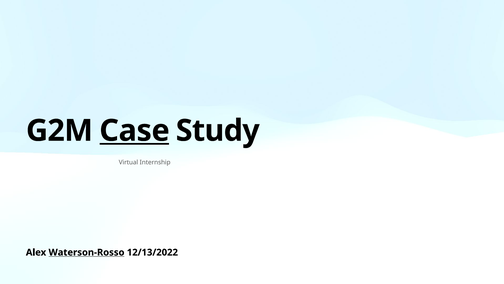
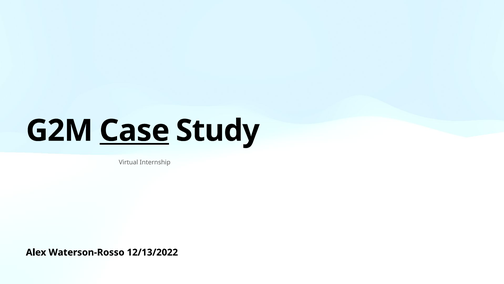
Waterson-Rosso underline: present -> none
